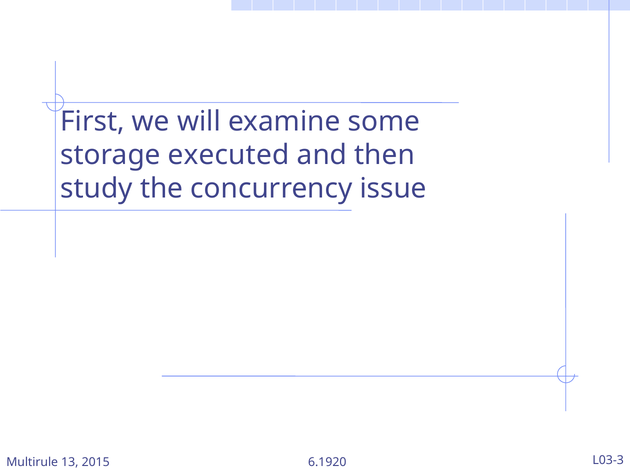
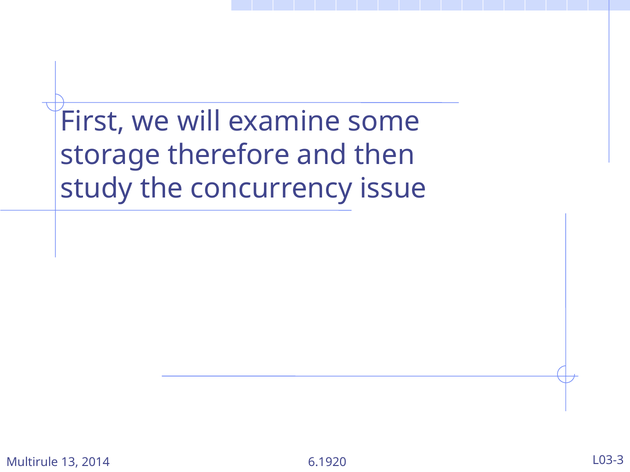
executed: executed -> therefore
2015: 2015 -> 2014
